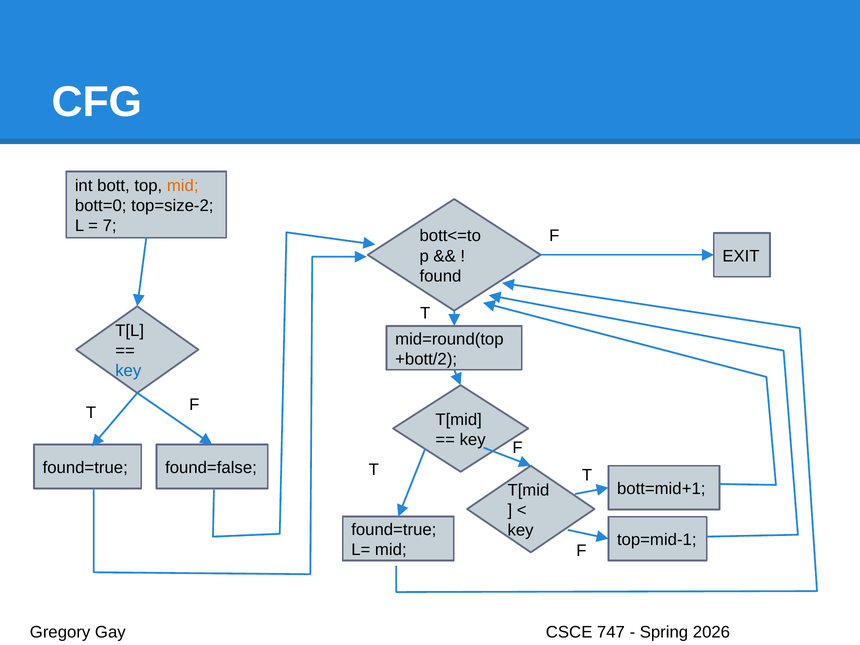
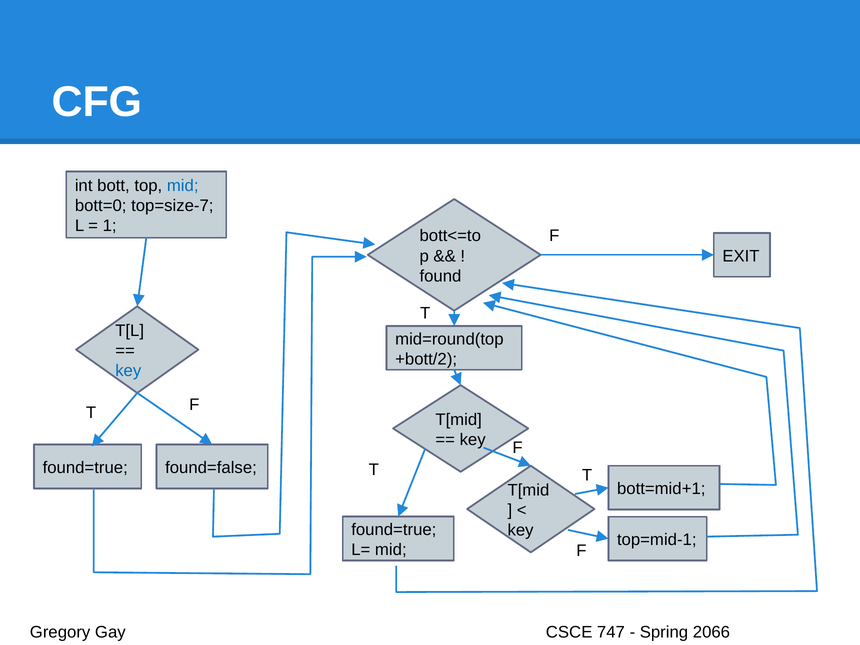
mid at (183, 186) colour: orange -> blue
top=size-2: top=size-2 -> top=size-7
7: 7 -> 1
2026: 2026 -> 2066
